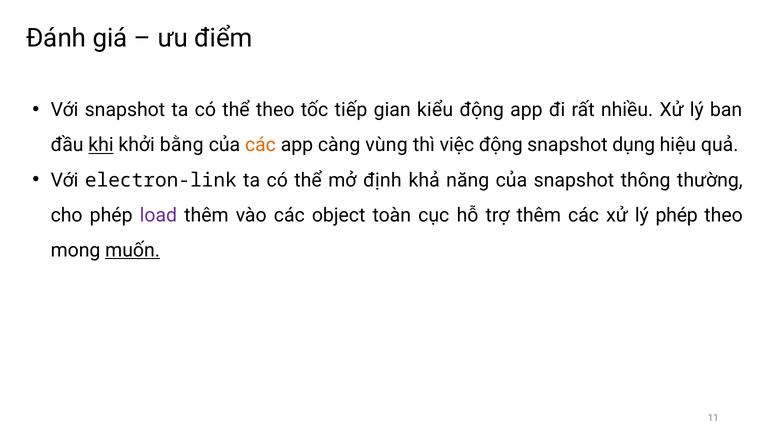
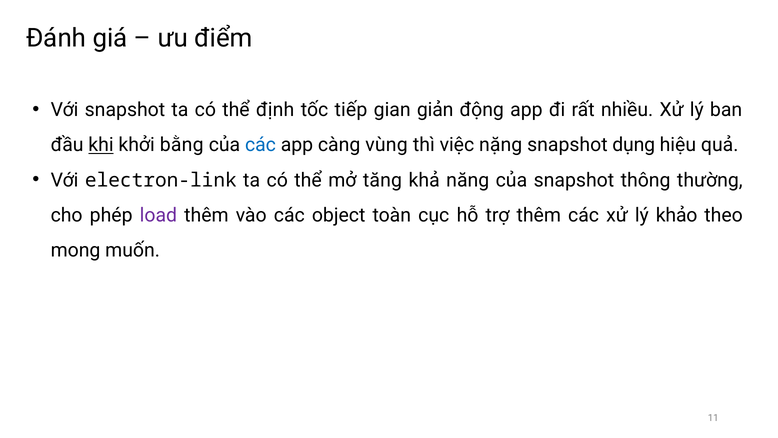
thể theo: theo -> định
kiểu: kiểu -> giản
các at (260, 145) colour: orange -> blue
việc động: động -> nặng
định: định -> tăng
lý phép: phép -> khảo
muốn underline: present -> none
